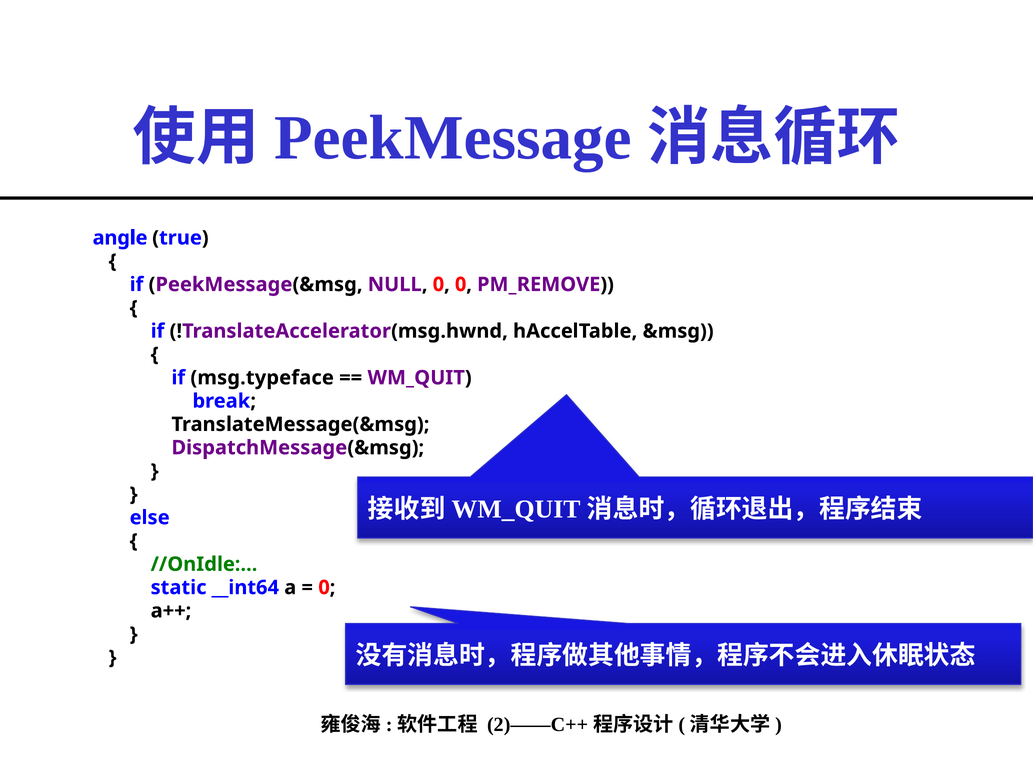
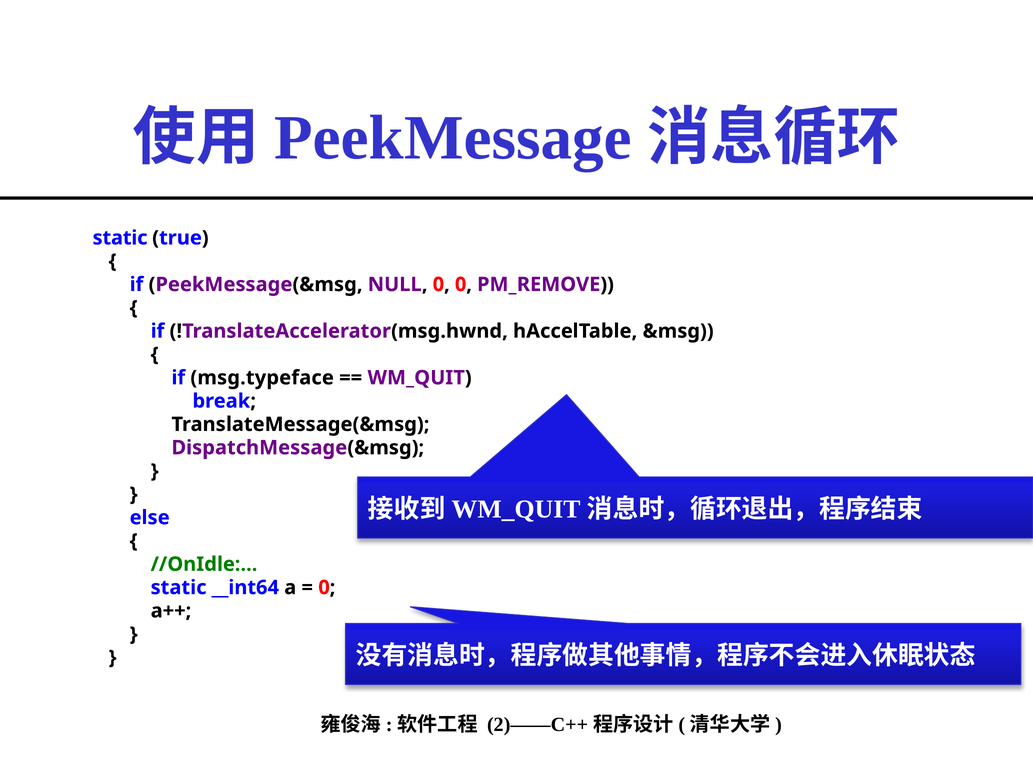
angle at (120, 238): angle -> static
